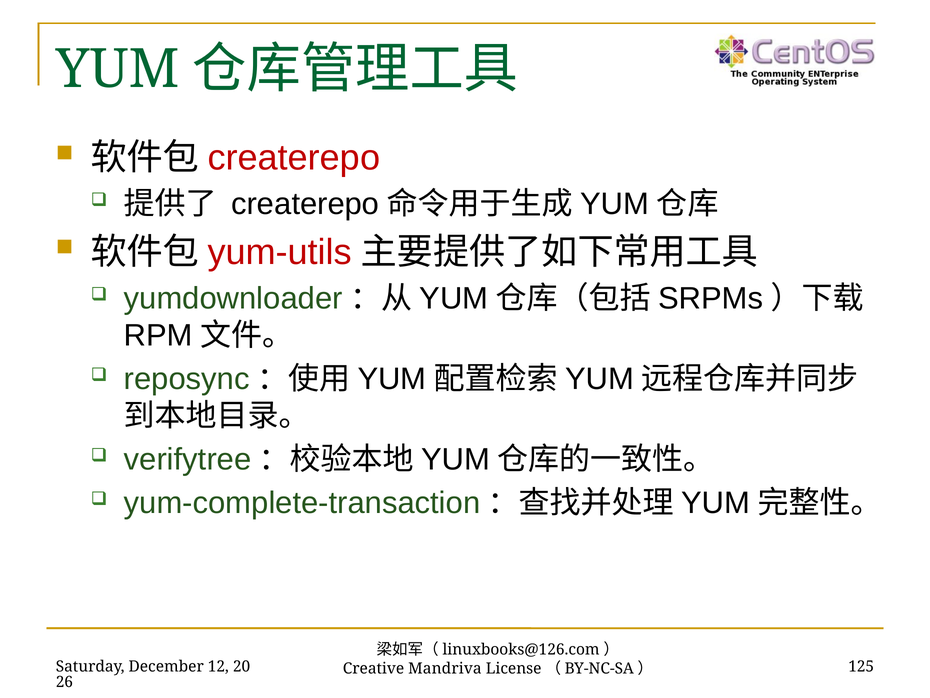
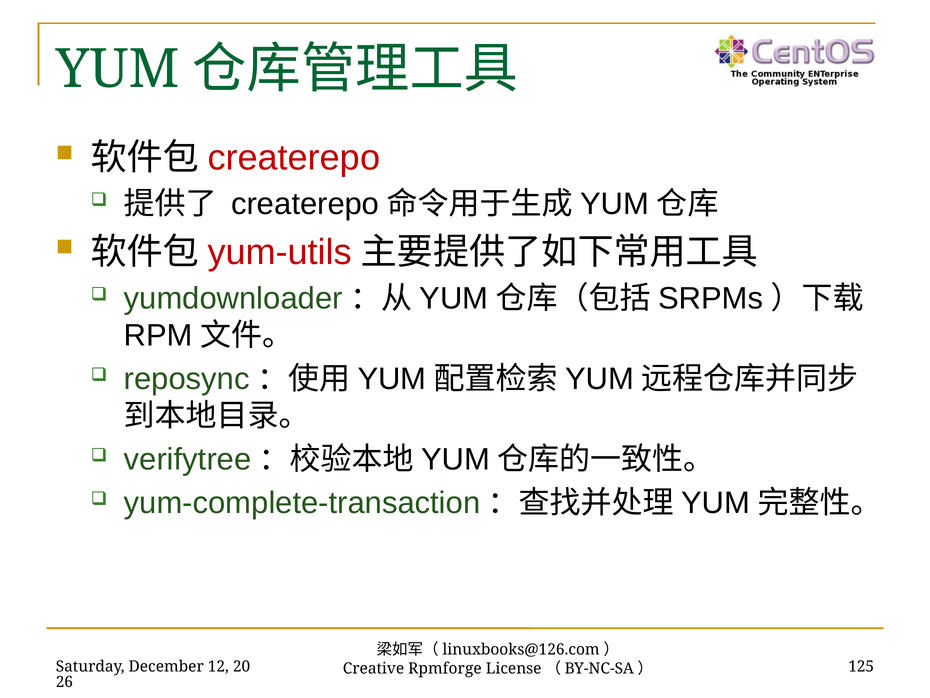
Mandriva: Mandriva -> Rpmforge
